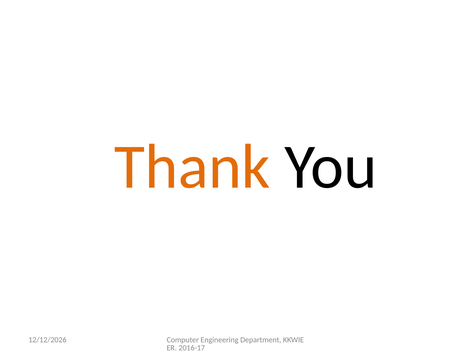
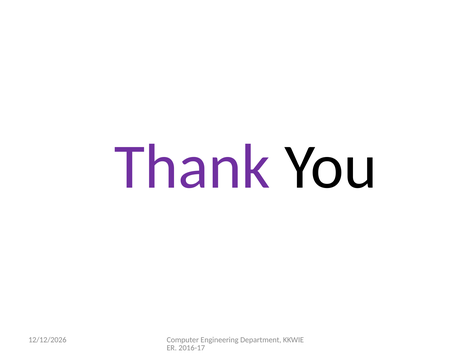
Thank colour: orange -> purple
